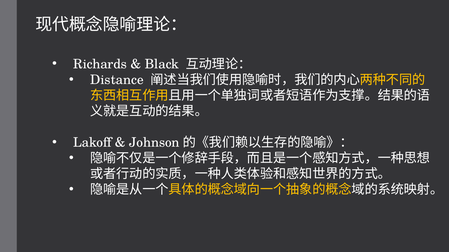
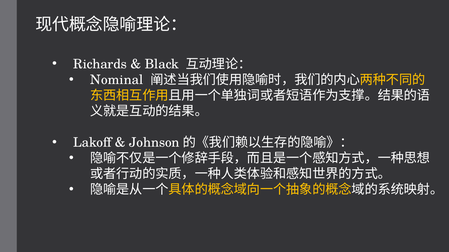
Distance: Distance -> Nominal
